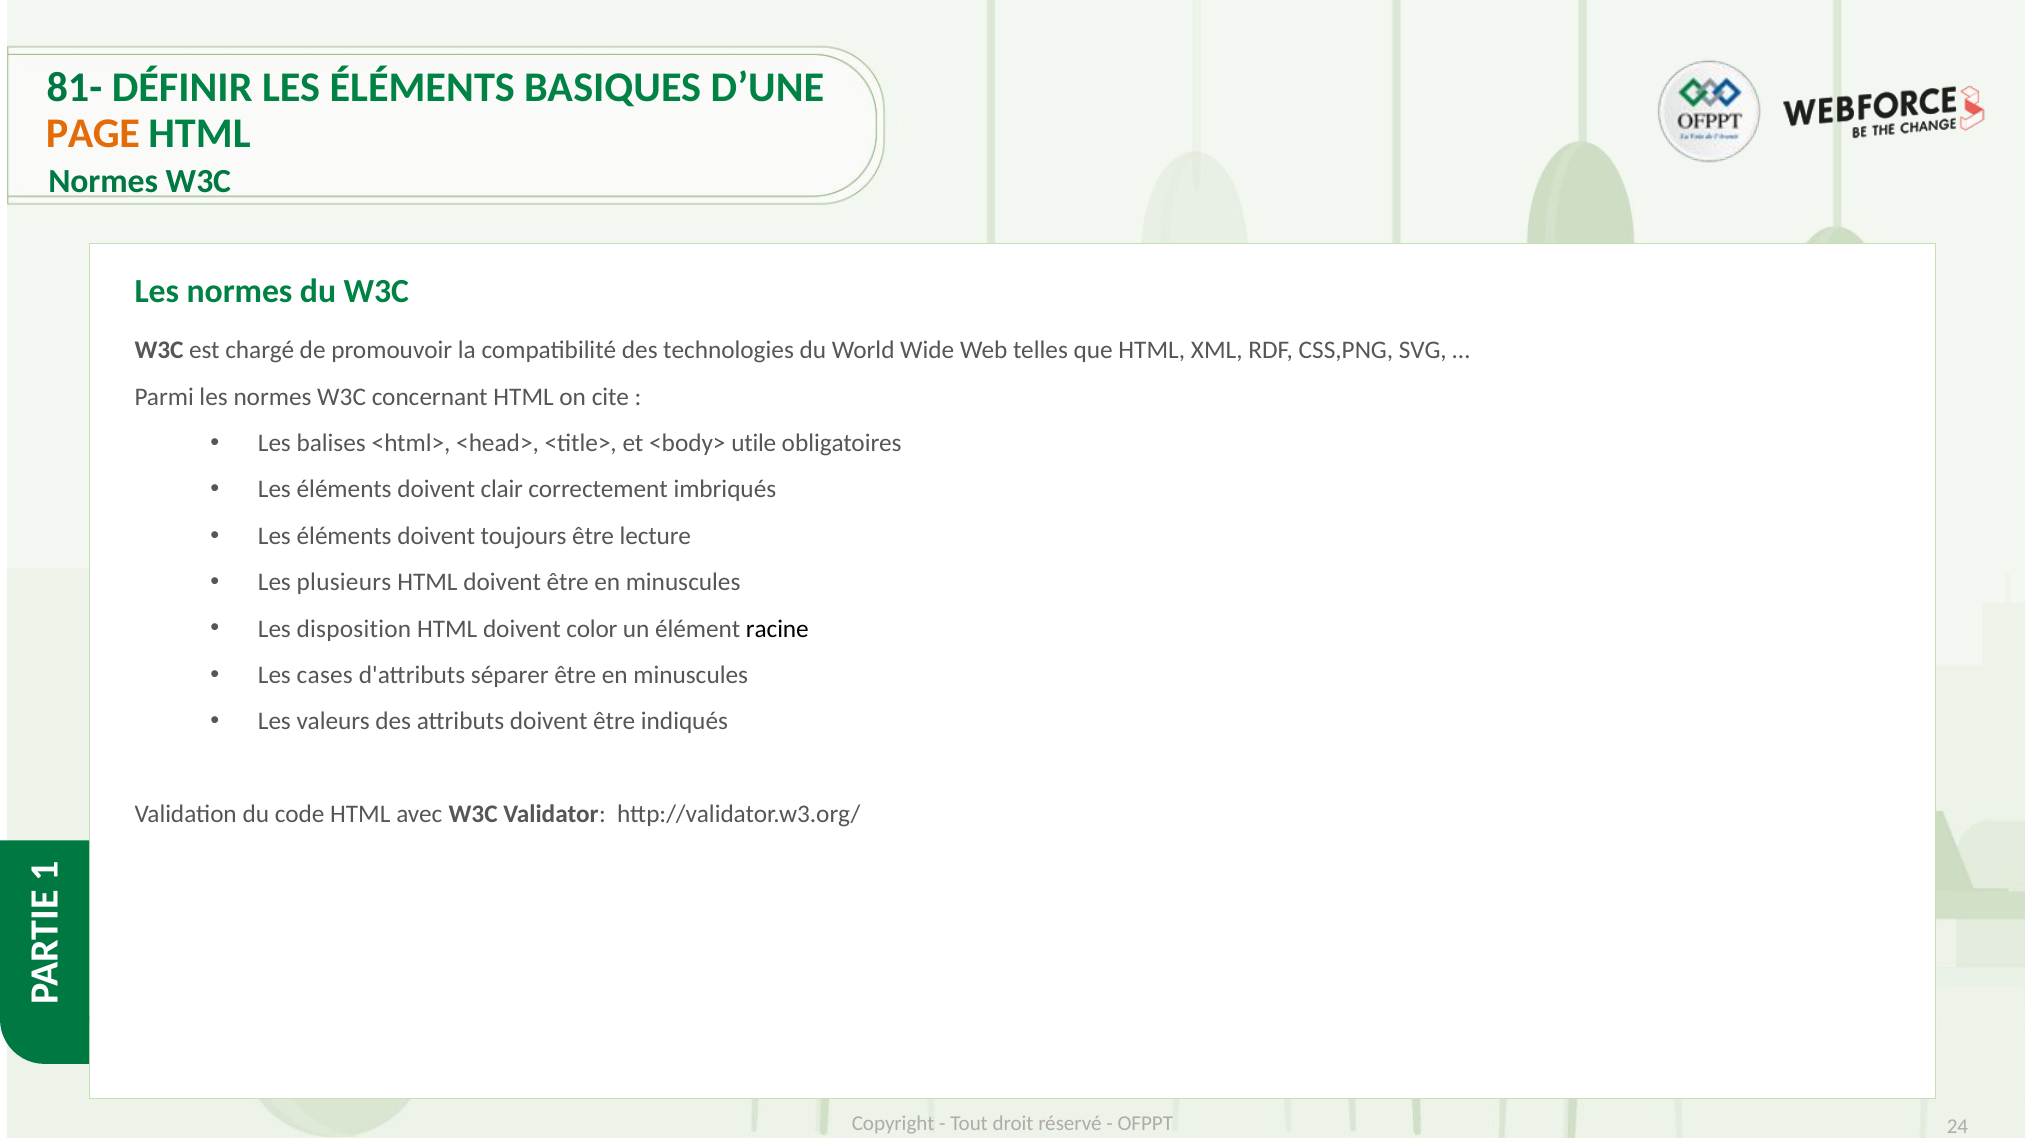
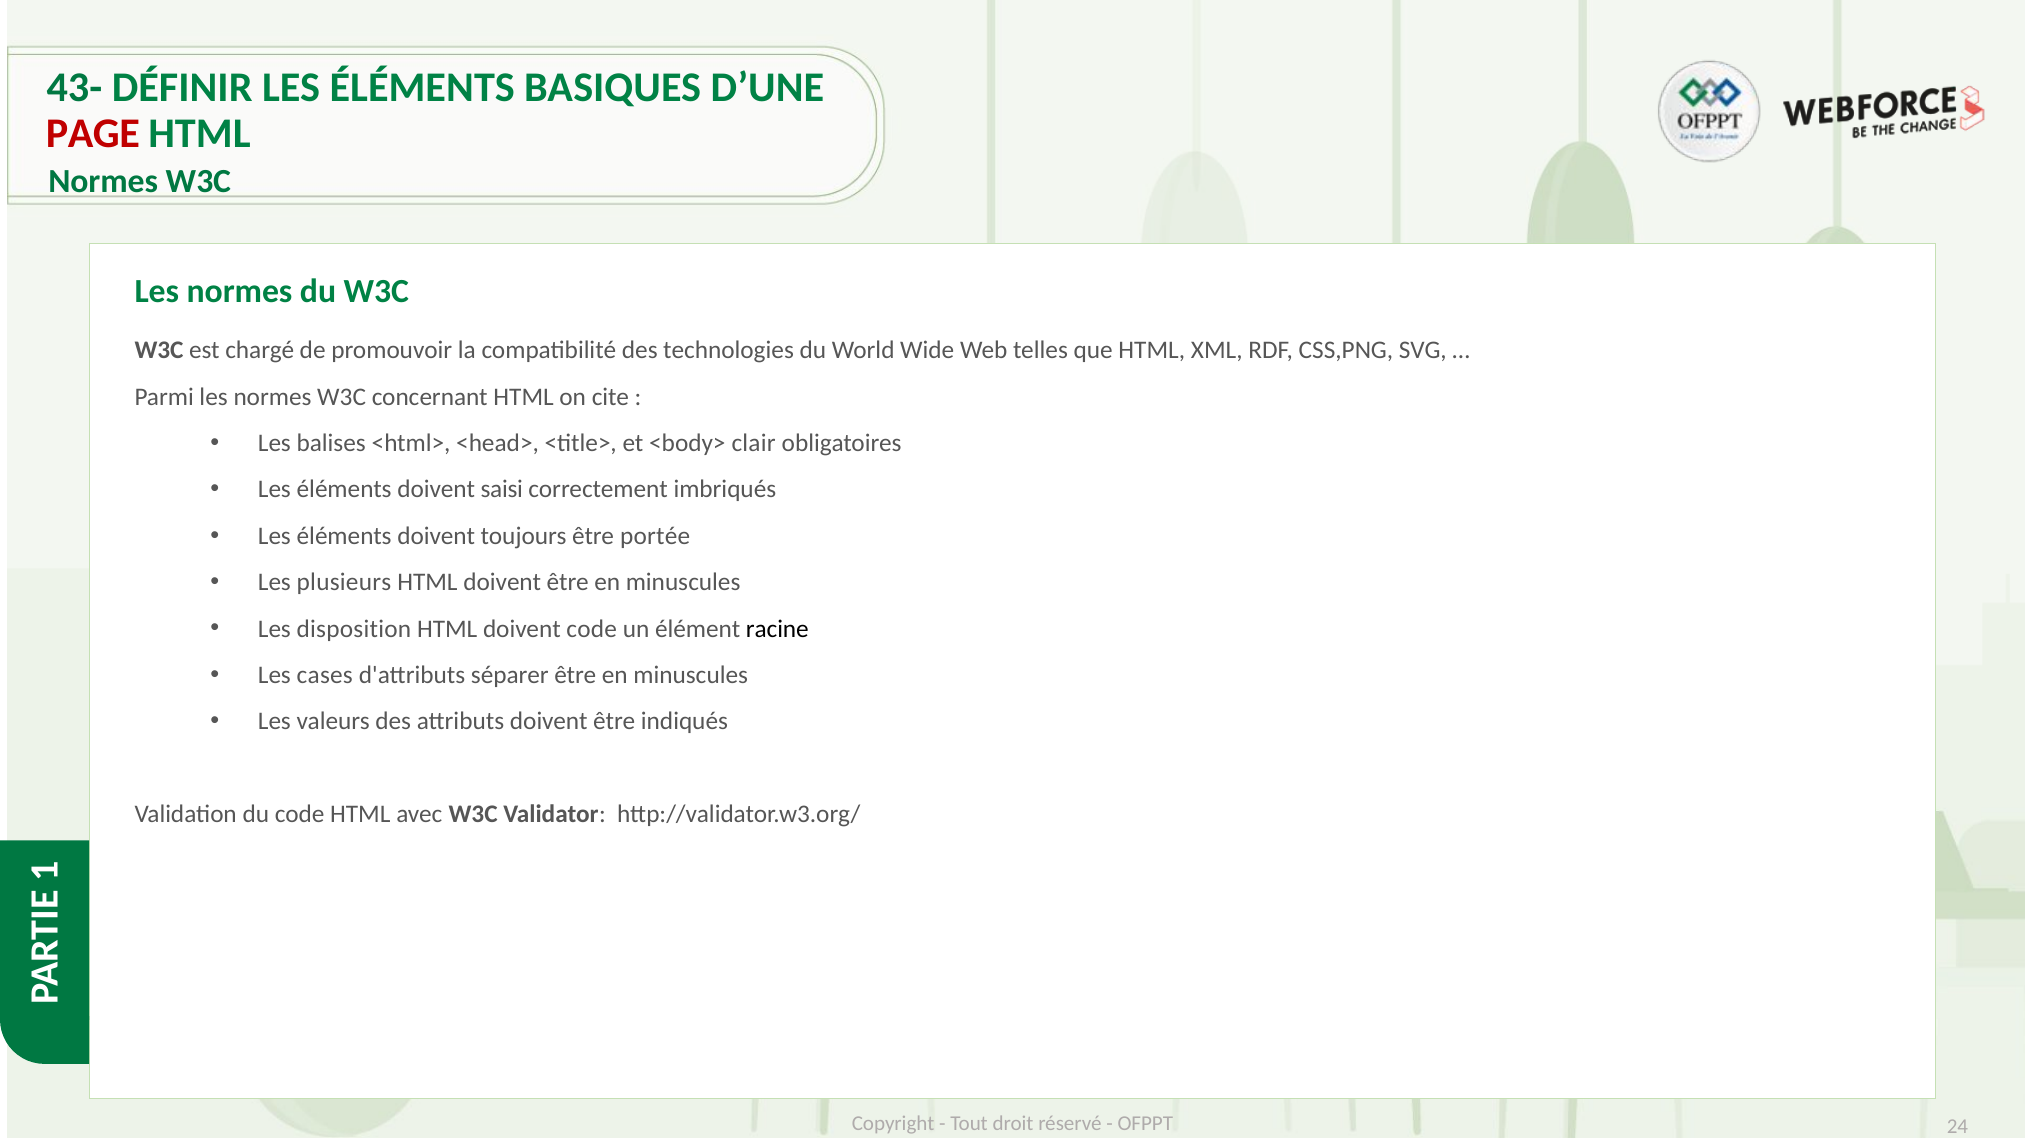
81-: 81- -> 43-
PAGE colour: orange -> red
utile: utile -> clair
clair: clair -> saisi
lecture: lecture -> portée
doivent color: color -> code
